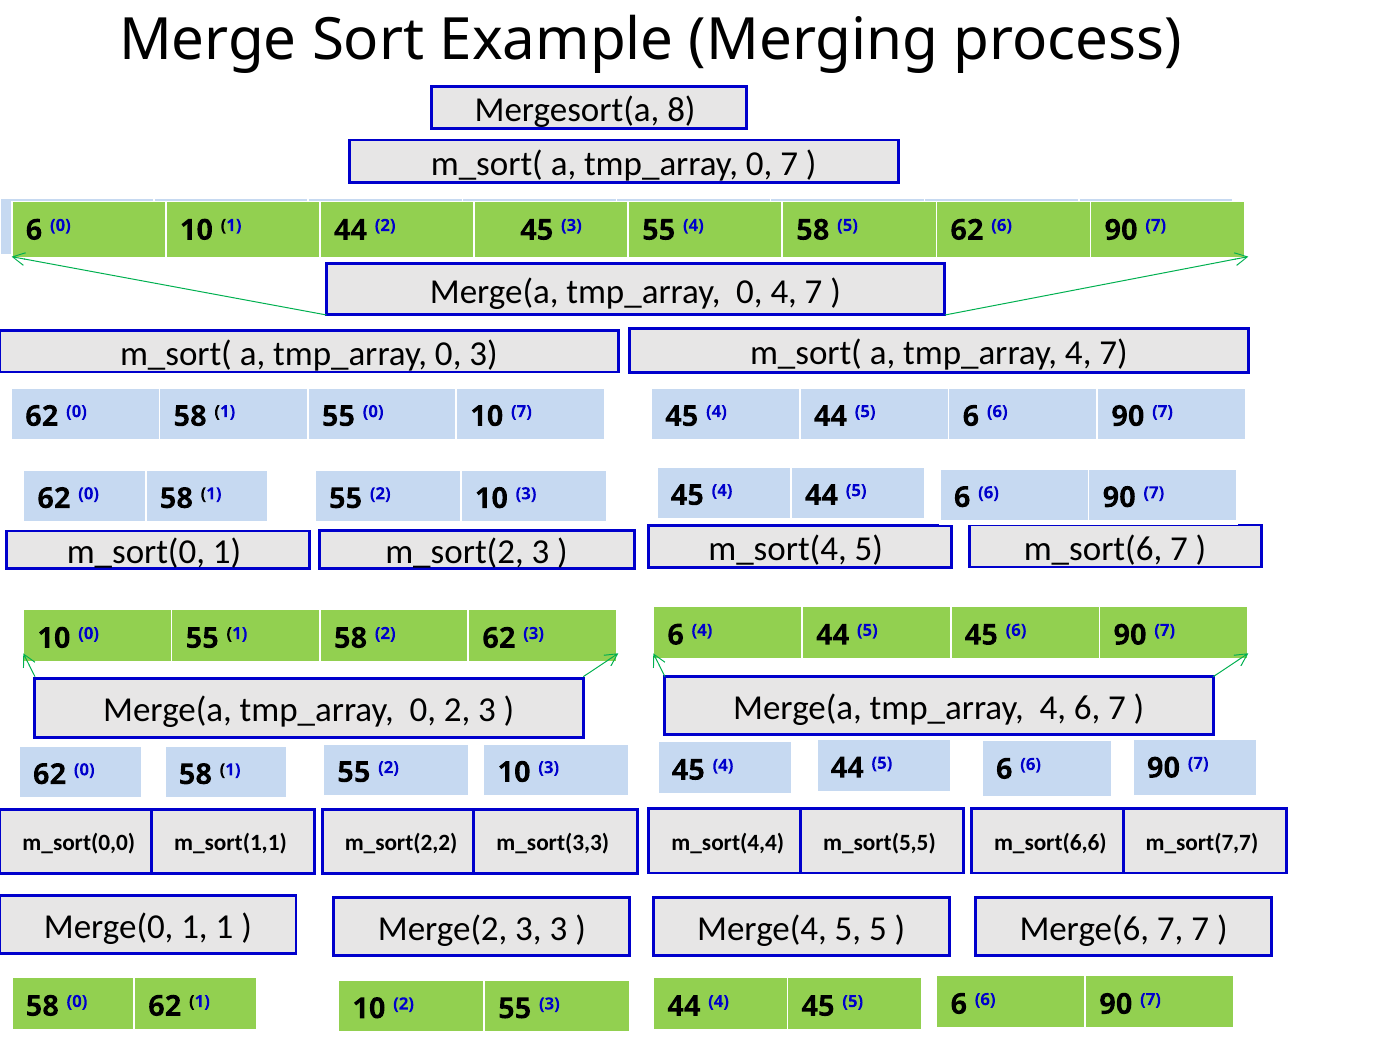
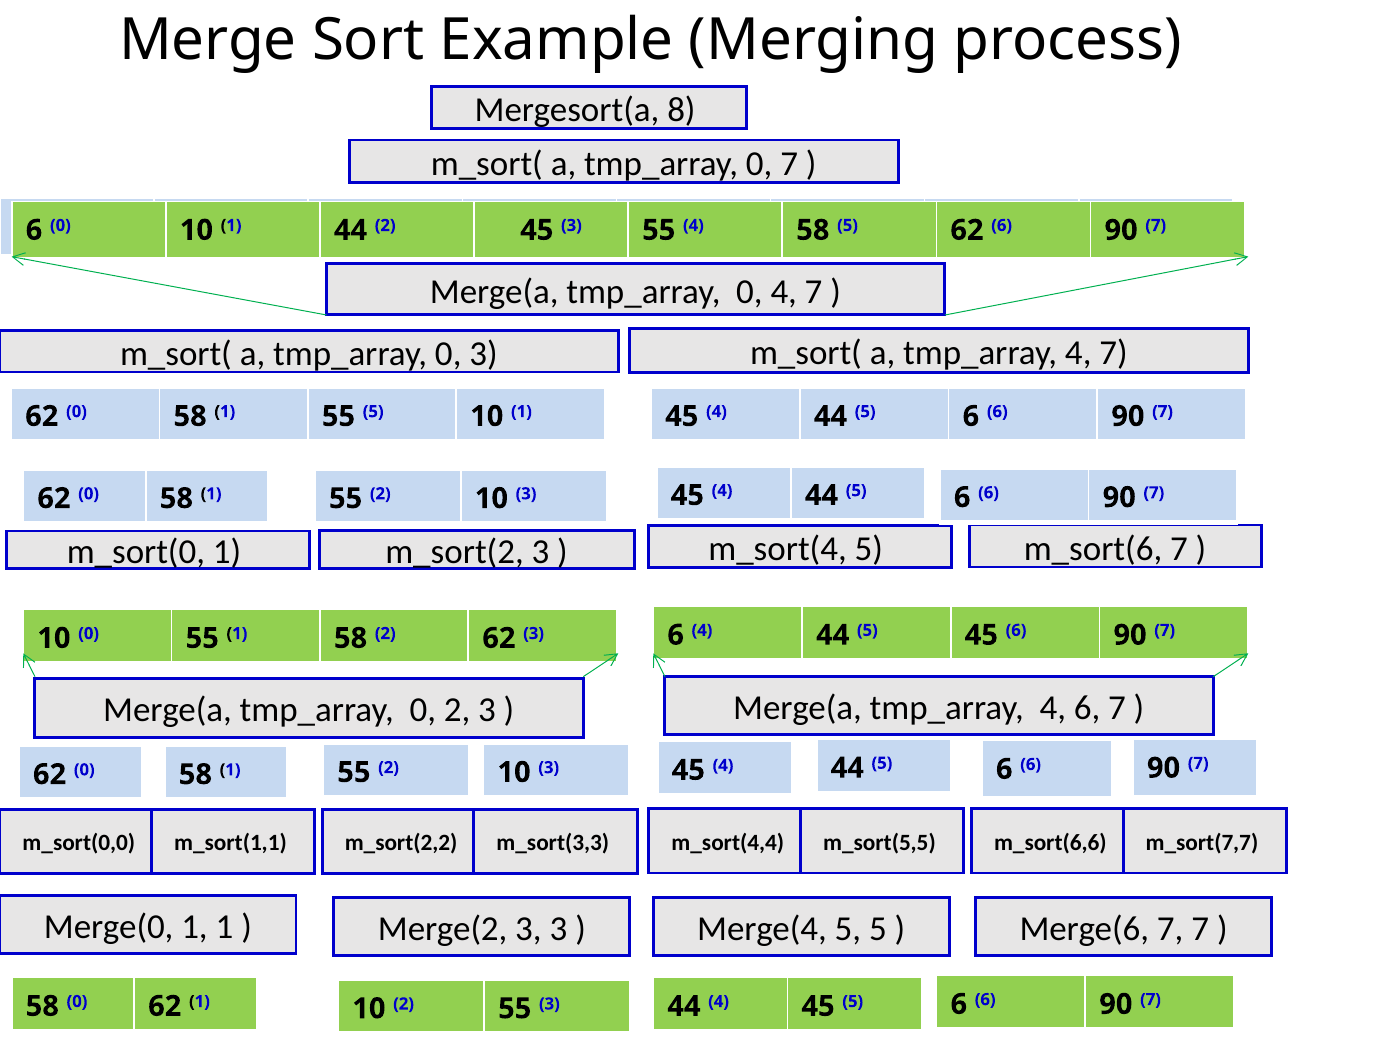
55 0: 0 -> 5
7 at (521, 412): 7 -> 1
